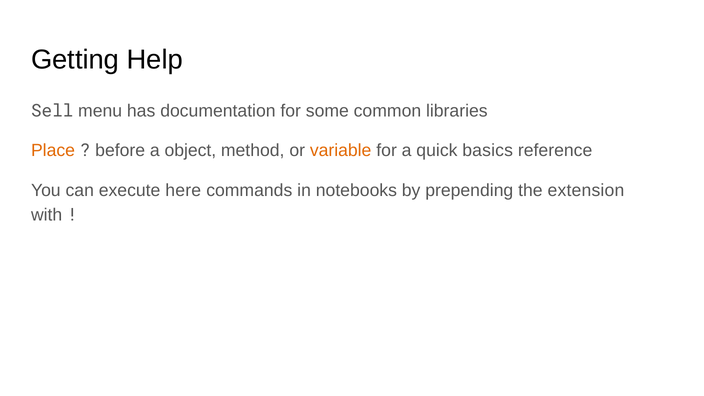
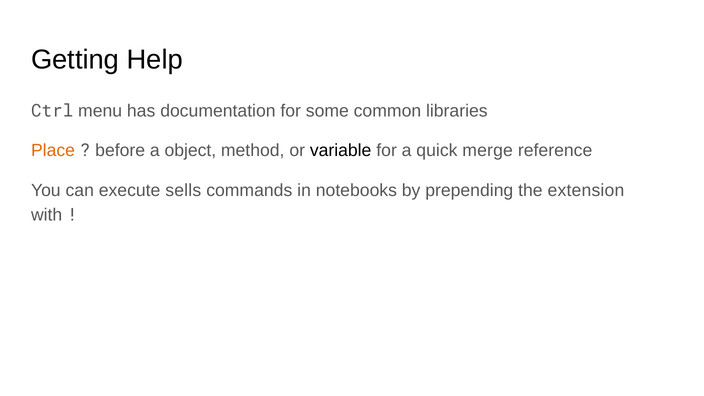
Sell: Sell -> Ctrl
variable colour: orange -> black
basics: basics -> merge
here: here -> sells
